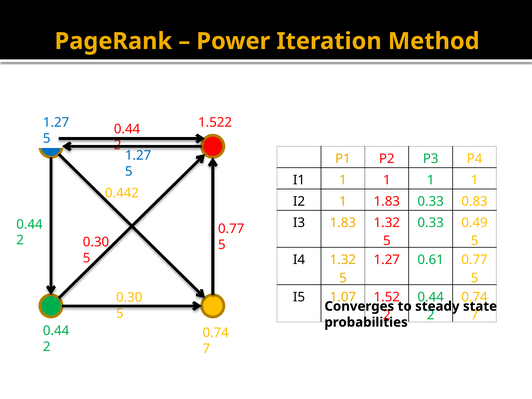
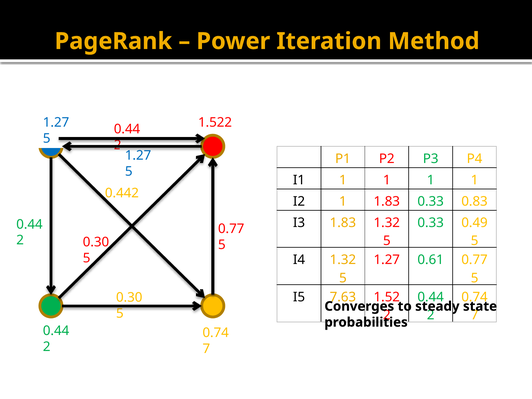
1.07: 1.07 -> 7.63
